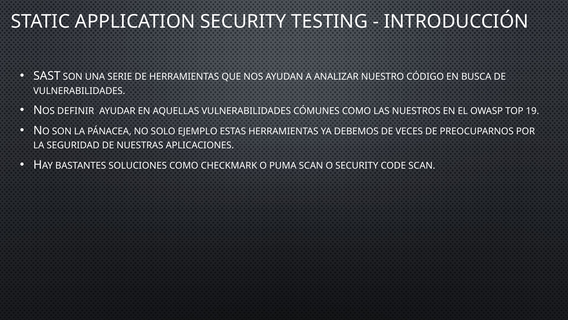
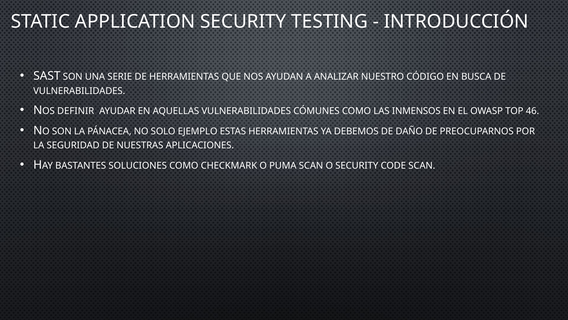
NUESTROS: NUESTROS -> INMENSOS
19: 19 -> 46
VECES: VECES -> DAÑO
